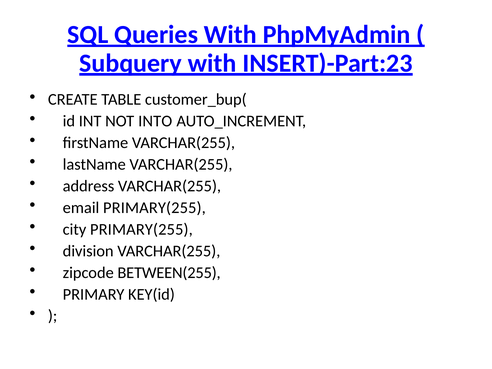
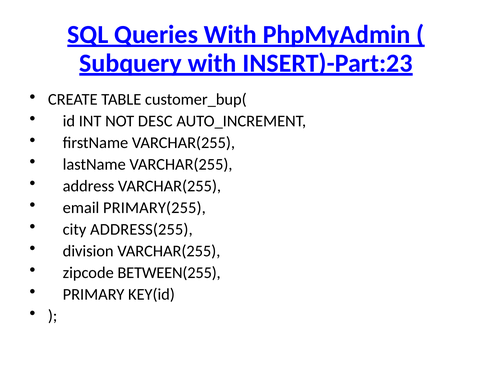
INTO: INTO -> DESC
city PRIMARY(255: PRIMARY(255 -> ADDRESS(255
